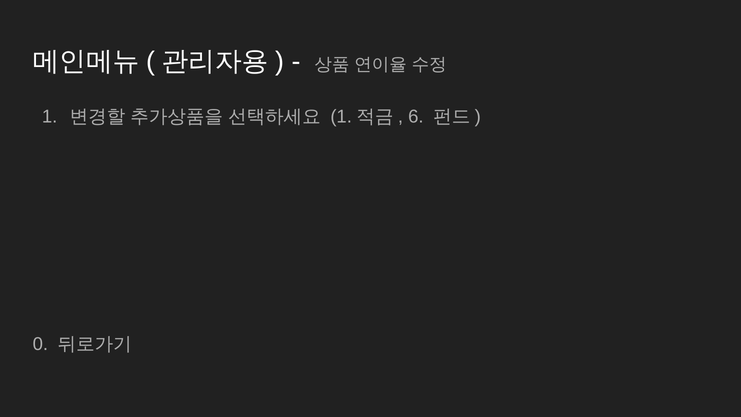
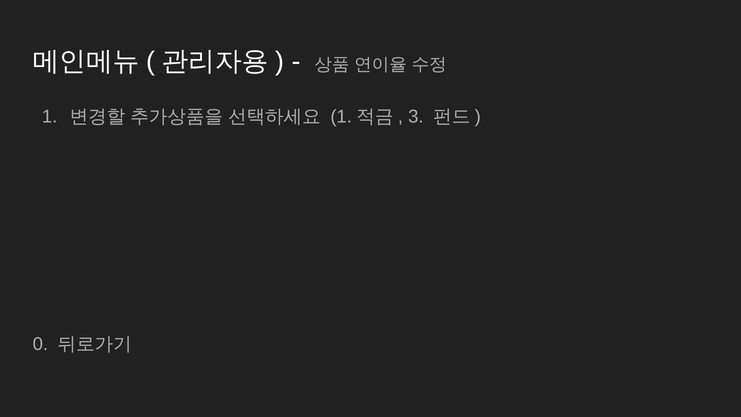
6: 6 -> 3
